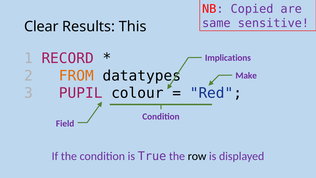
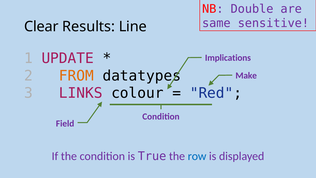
Copied: Copied -> Double
This: This -> Line
RECORD: RECORD -> UPDATE
PUPIL: PUPIL -> LINKS
row colour: black -> blue
